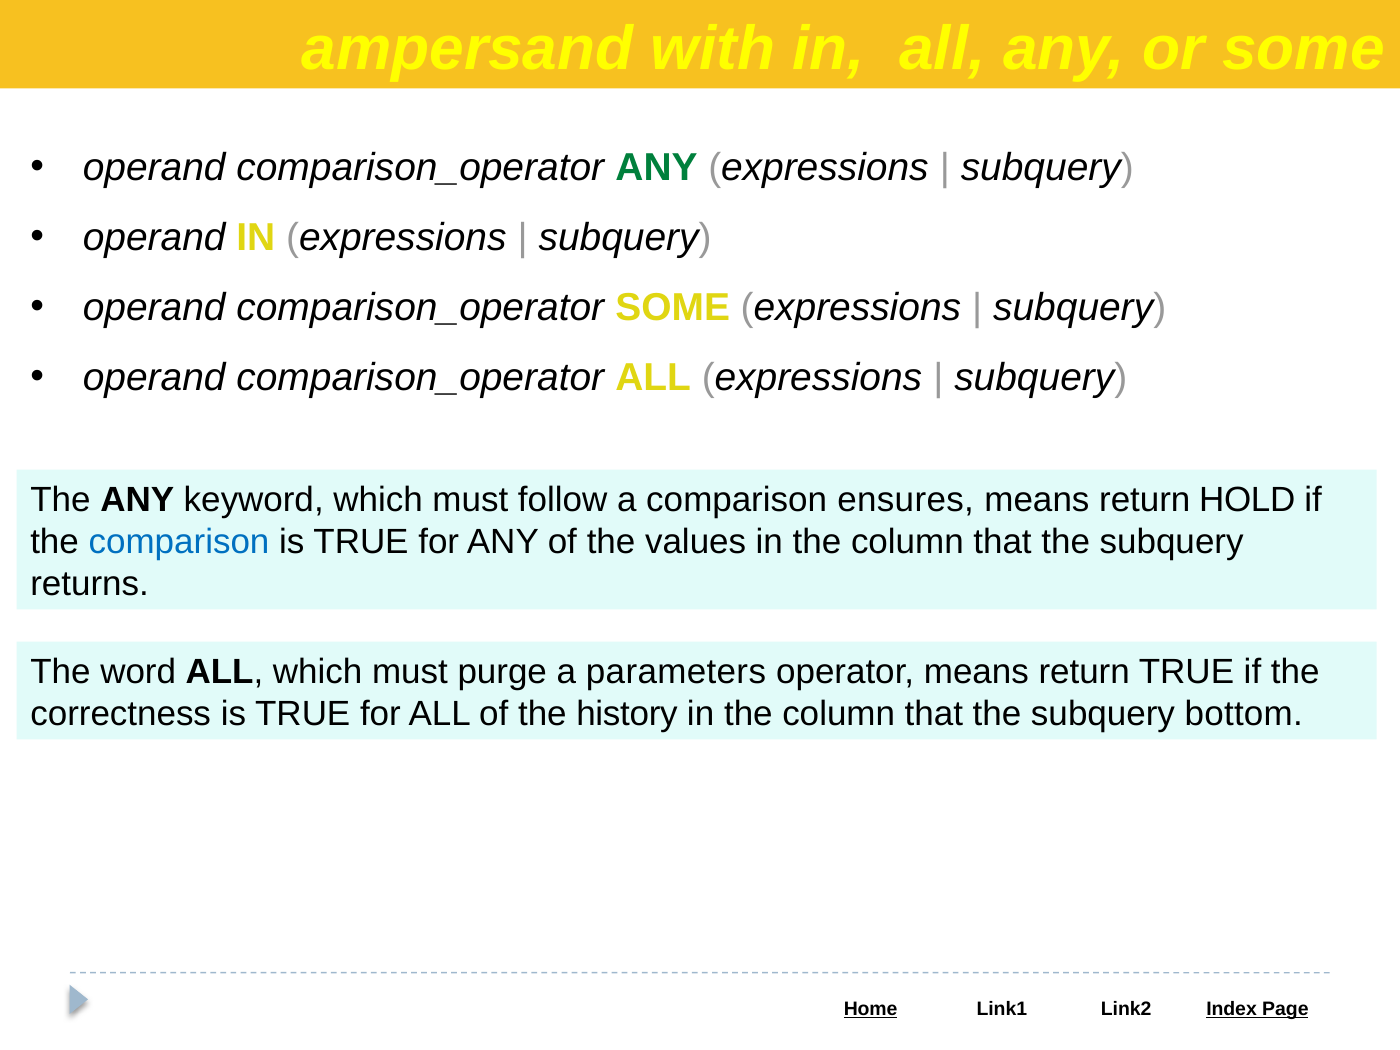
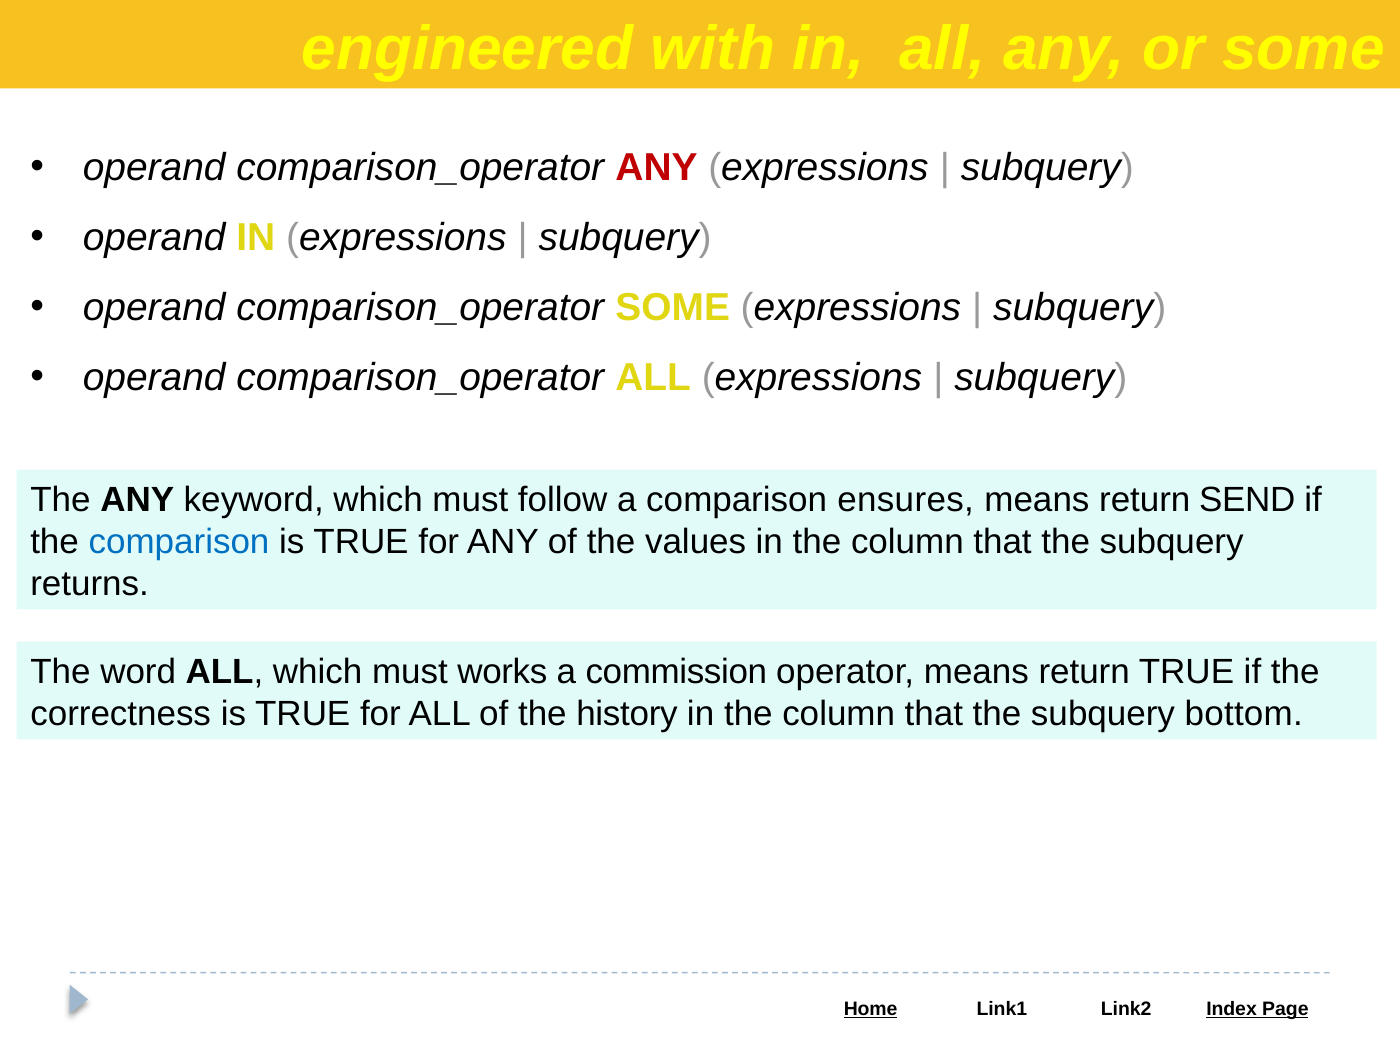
ampersand: ampersand -> engineered
ANY at (656, 168) colour: green -> red
HOLD: HOLD -> SEND
purge: purge -> works
parameters: parameters -> commission
